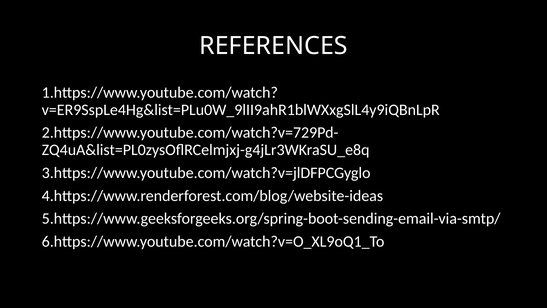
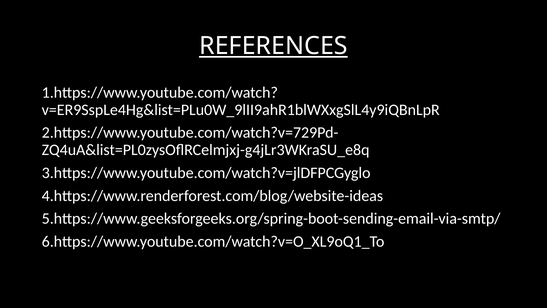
REFERENCES underline: none -> present
